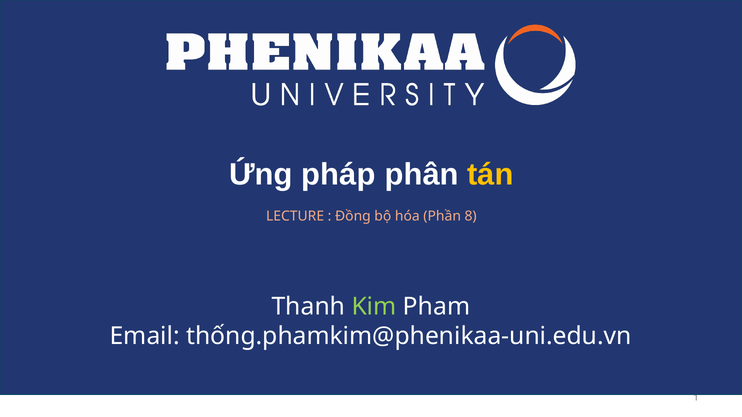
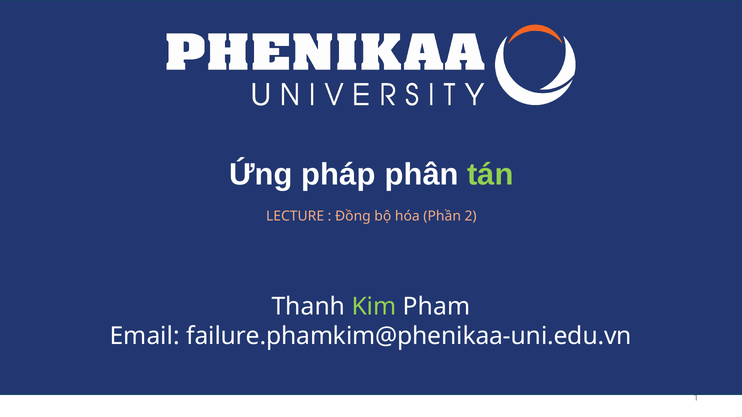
tán colour: yellow -> light green
8: 8 -> 2
thống.phamkim@phenikaa-uni.edu.vn: thống.phamkim@phenikaa-uni.edu.vn -> failure.phamkim@phenikaa-uni.edu.vn
